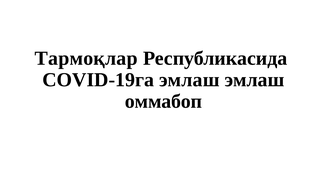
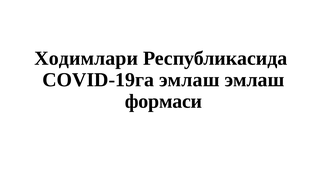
Тармоқлар: Тармоқлар -> Ходимлари
оммабоп: оммабоп -> формаси
